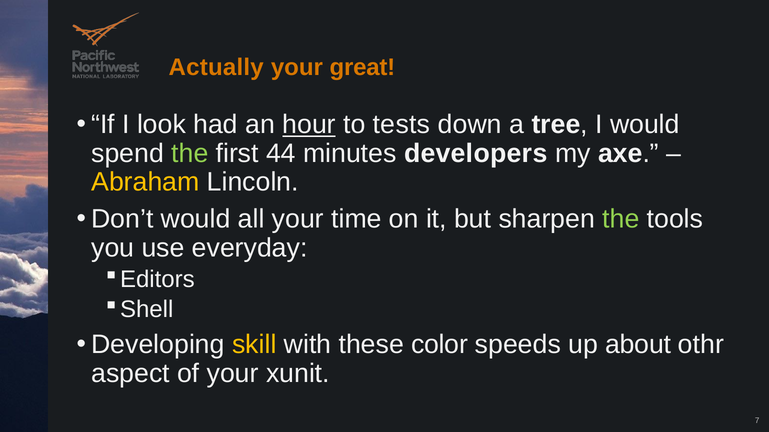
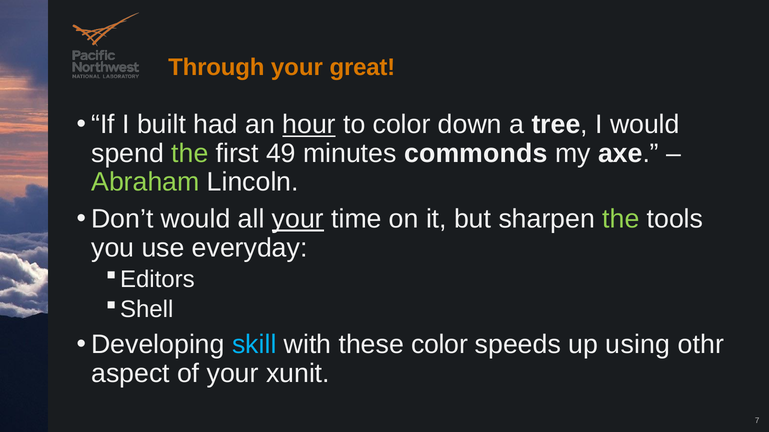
Actually: Actually -> Through
look: look -> built
to tests: tests -> color
44: 44 -> 49
developers: developers -> commonds
Abraham colour: yellow -> light green
your at (298, 219) underline: none -> present
skill colour: yellow -> light blue
about: about -> using
